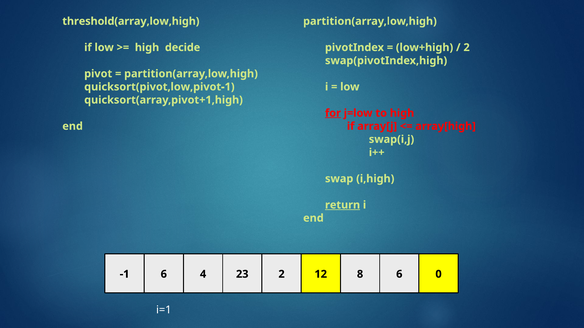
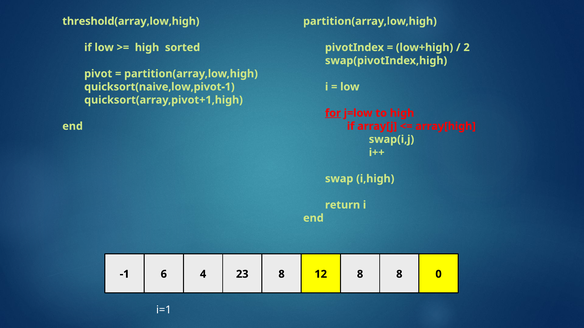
decide: decide -> sorted
quicksort(pivot,low,pivot-1: quicksort(pivot,low,pivot-1 -> quicksort(naive,low,pivot-1
return underline: present -> none
23 2: 2 -> 8
8 6: 6 -> 8
